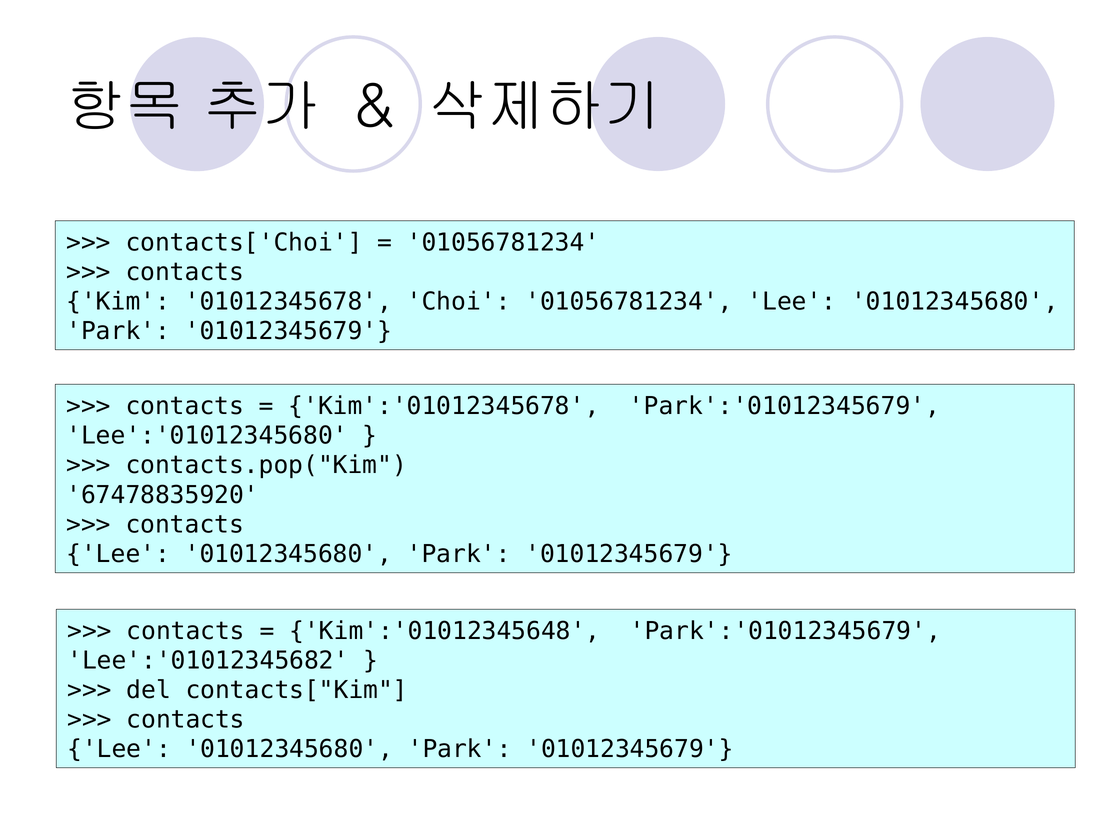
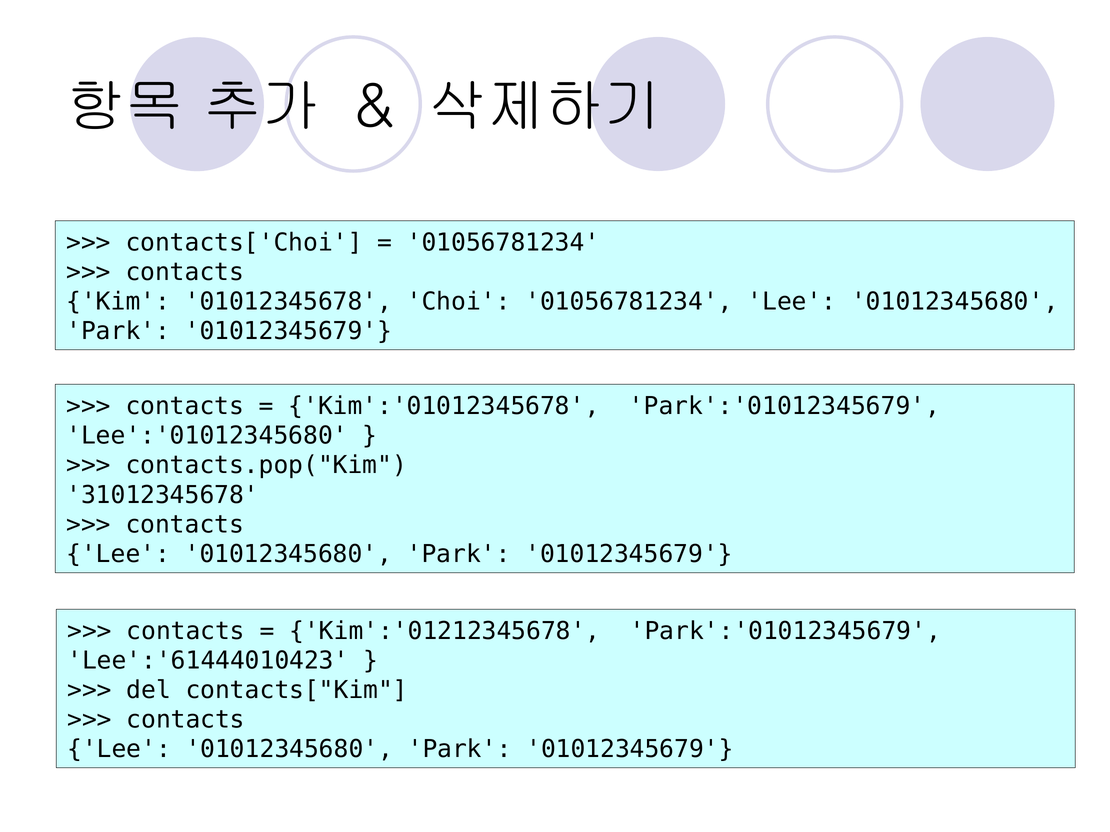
67478835920: 67478835920 -> 31012345678
Kim':'01012345648: Kim':'01012345648 -> Kim':'01212345678
Lee':'01012345682: Lee':'01012345682 -> Lee':'61444010423
